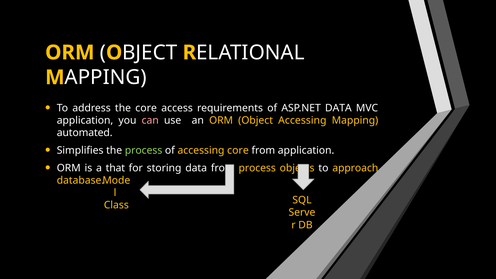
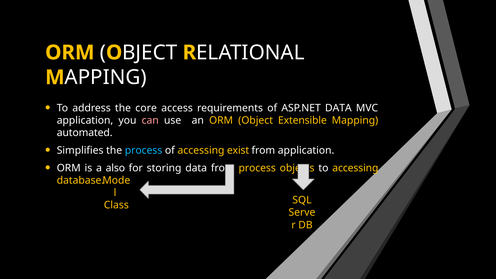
Object Accessing: Accessing -> Extensible
process at (144, 150) colour: light green -> light blue
accessing core: core -> exist
that: that -> also
to approach: approach -> accessing
